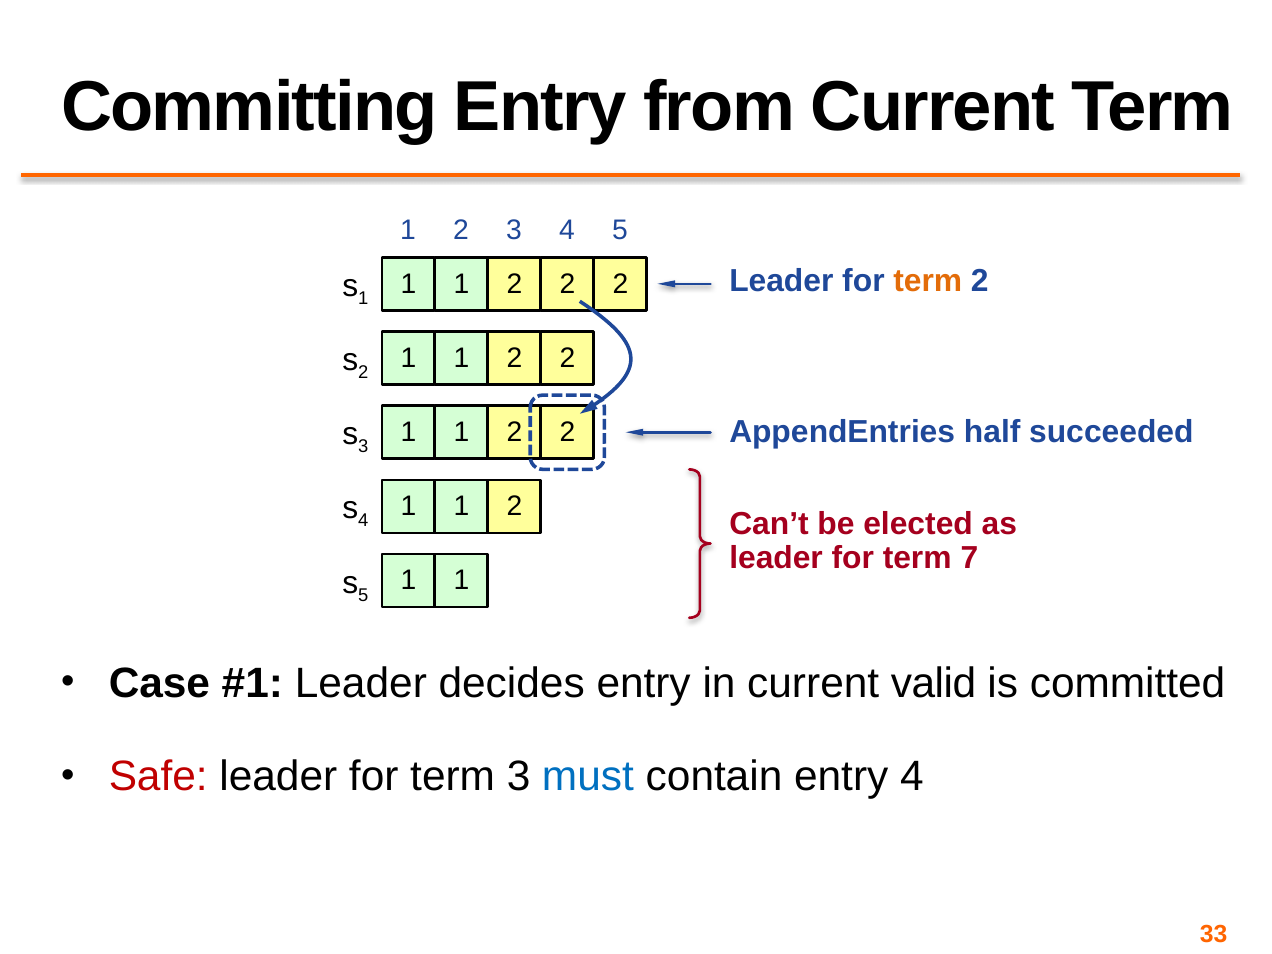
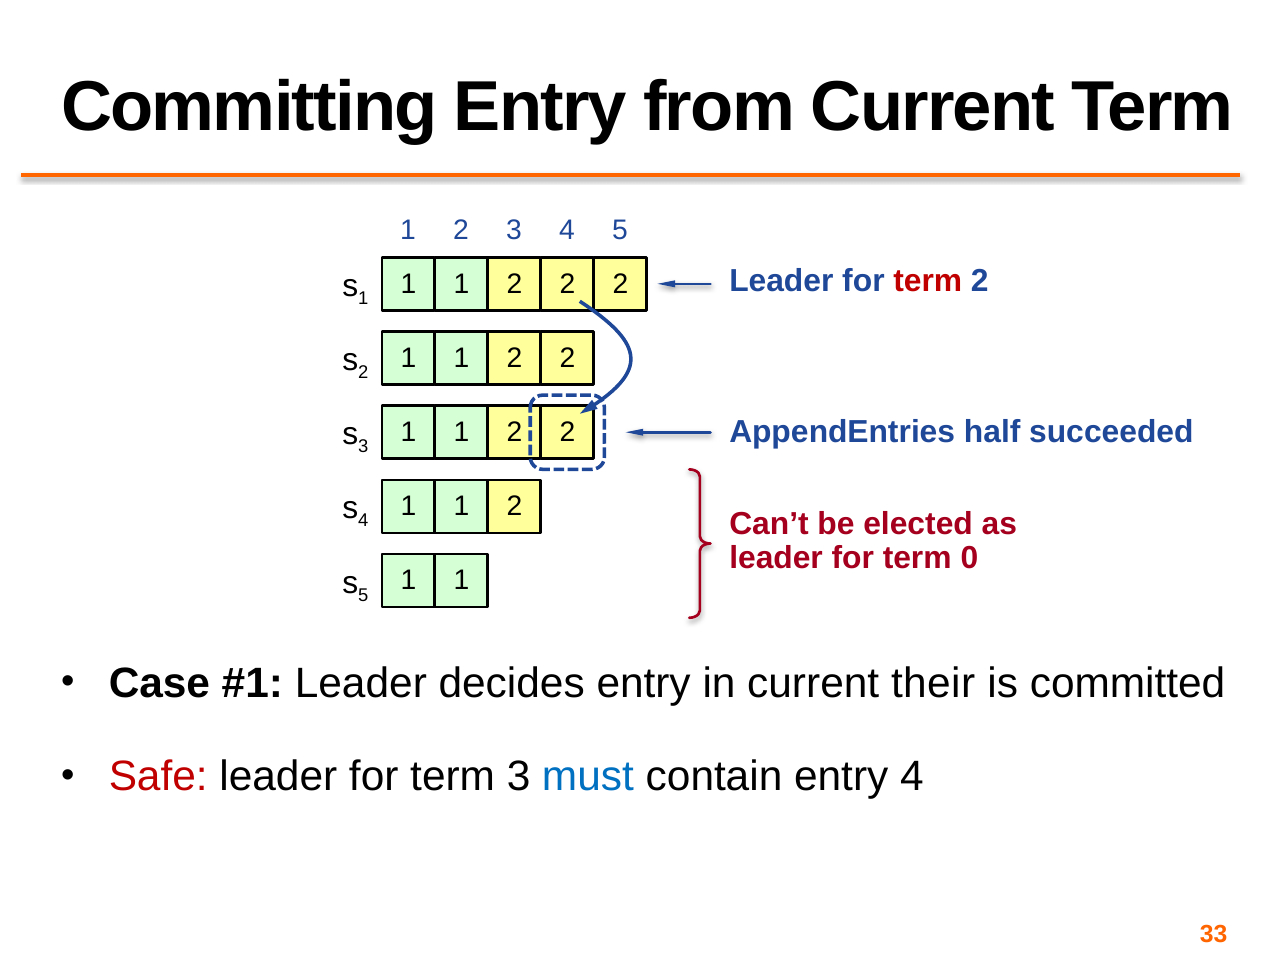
term at (928, 281) colour: orange -> red
7: 7 -> 0
valid: valid -> their
